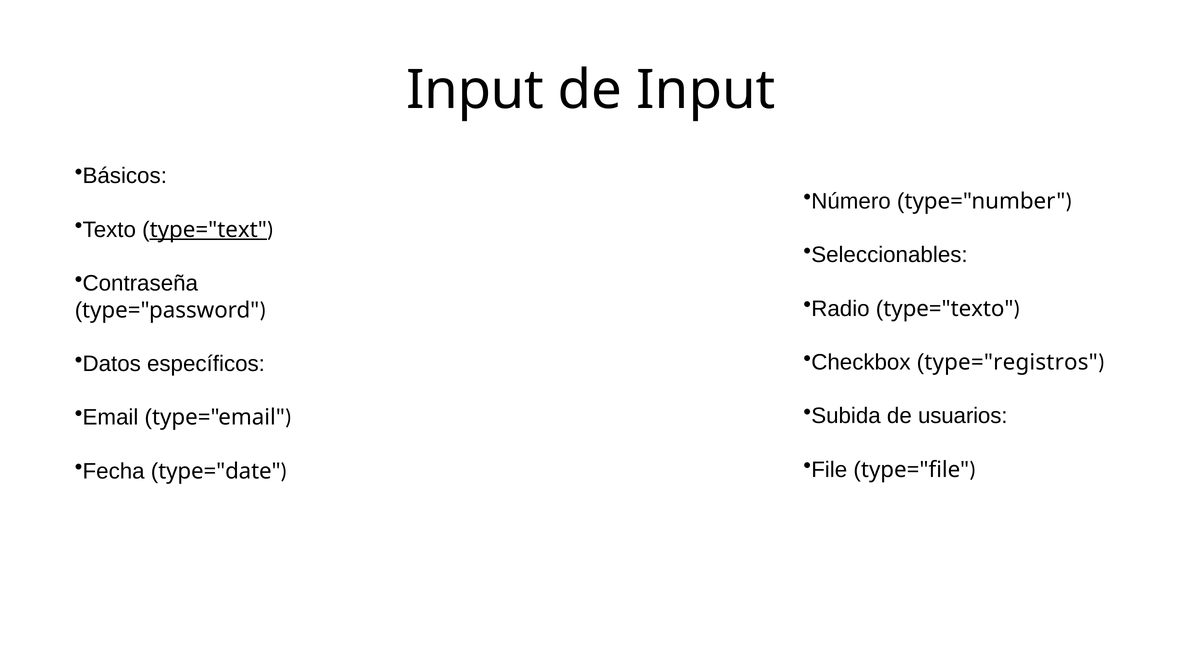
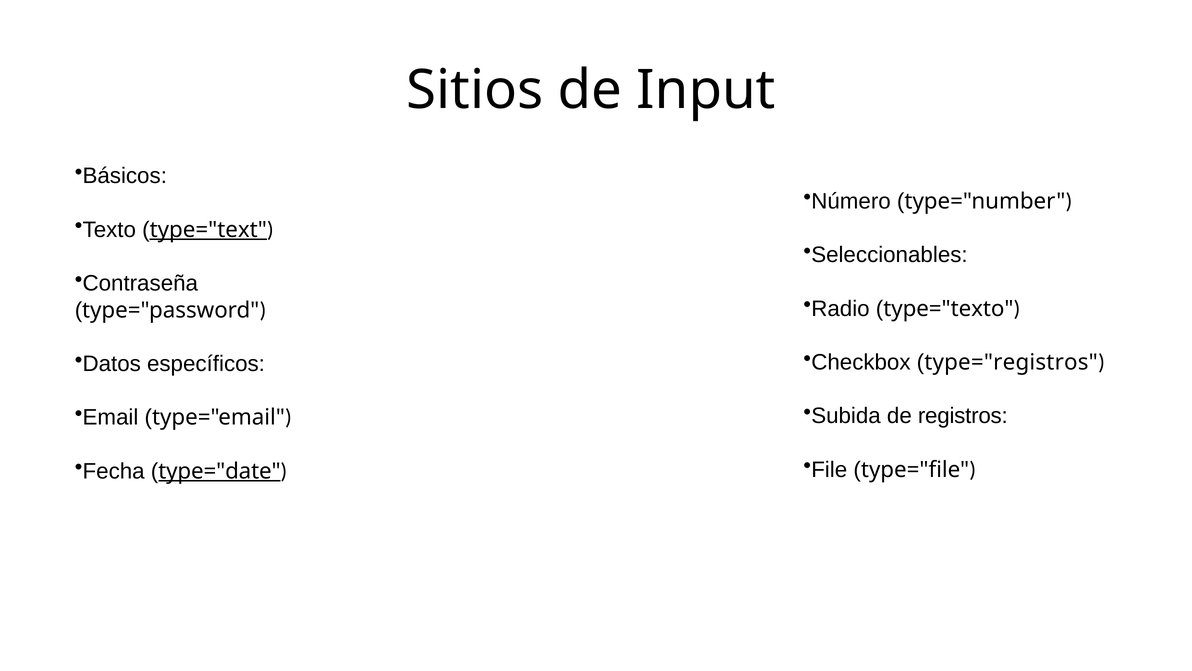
Input at (475, 90): Input -> Sitios
usuarios: usuarios -> registros
type="date underline: none -> present
